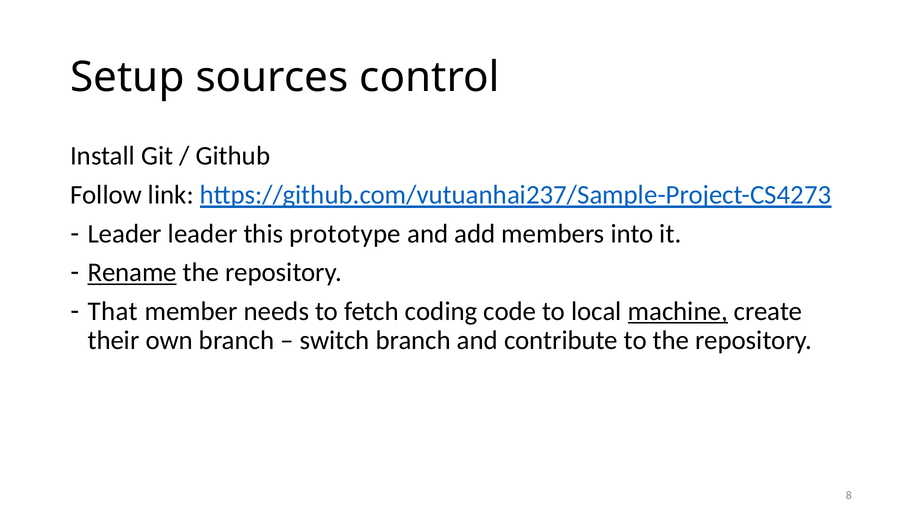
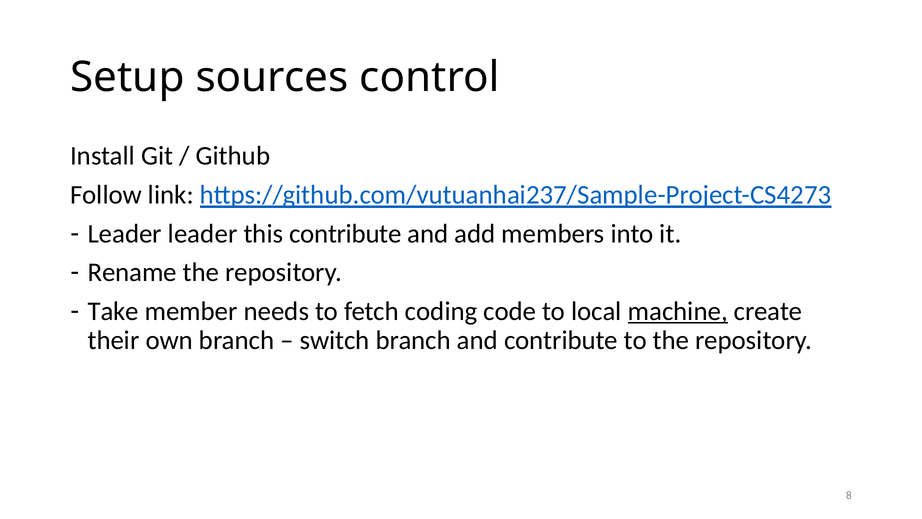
this prototype: prototype -> contribute
Rename underline: present -> none
That: That -> Take
